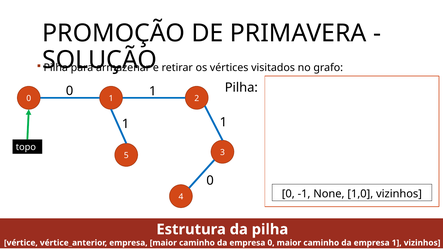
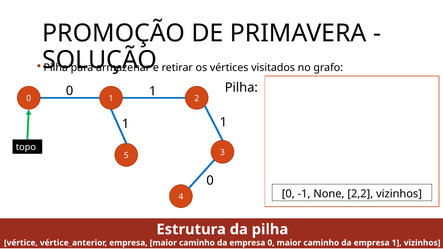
1,0: 1,0 -> 2,2
